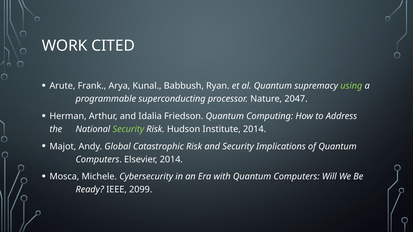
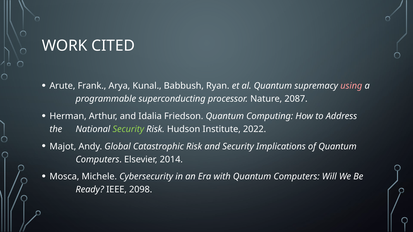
using colour: light green -> pink
2047: 2047 -> 2087
Institute 2014: 2014 -> 2022
2099: 2099 -> 2098
